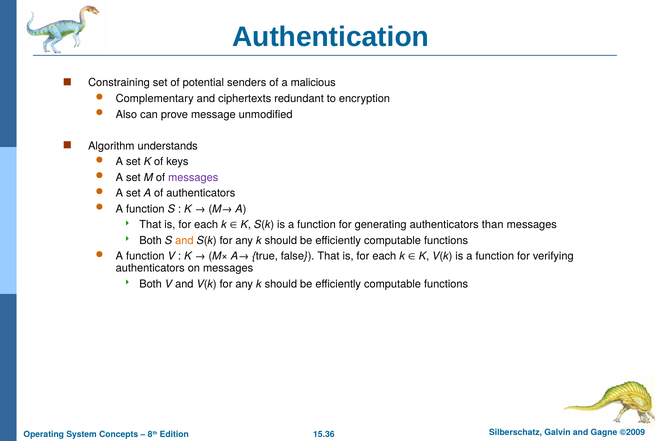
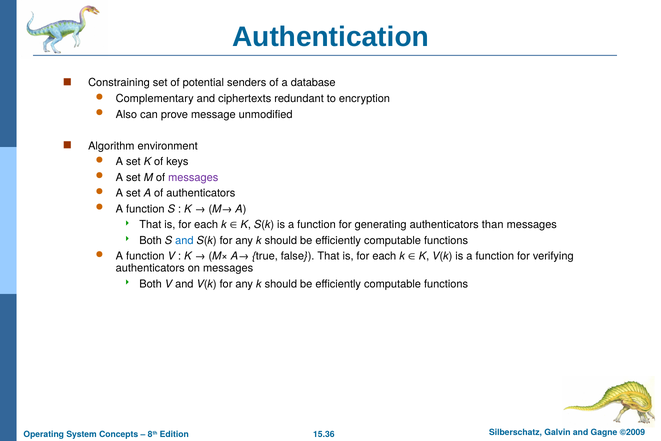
malicious: malicious -> database
understands: understands -> environment
and at (184, 240) colour: orange -> blue
